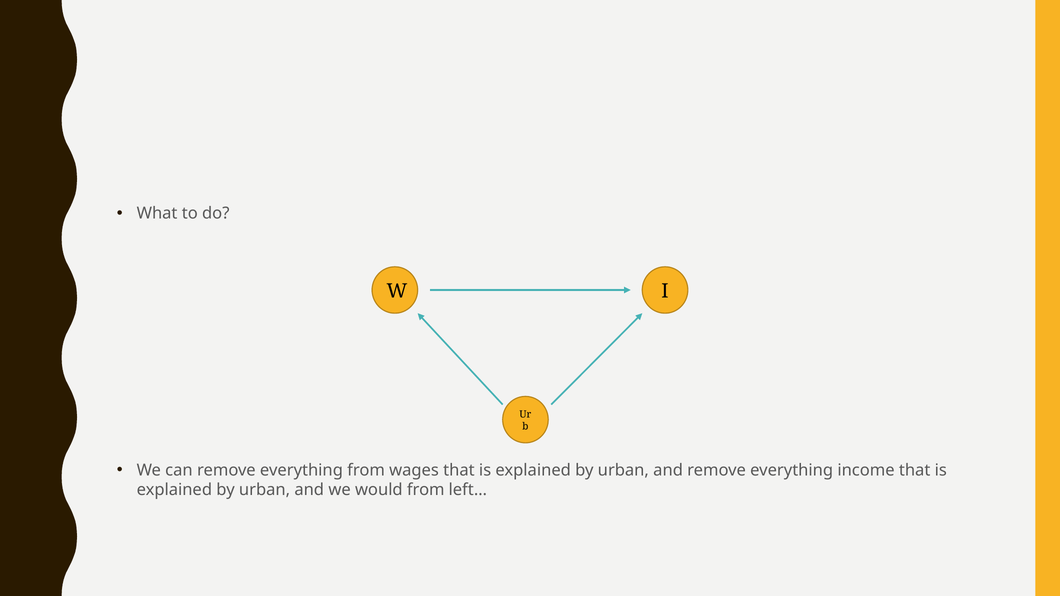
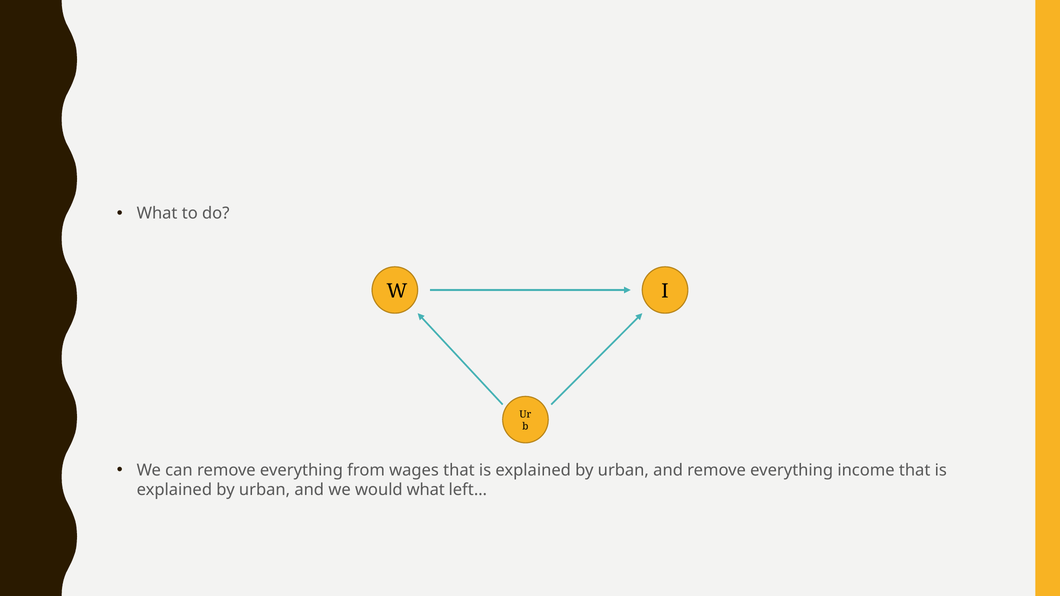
would from: from -> what
